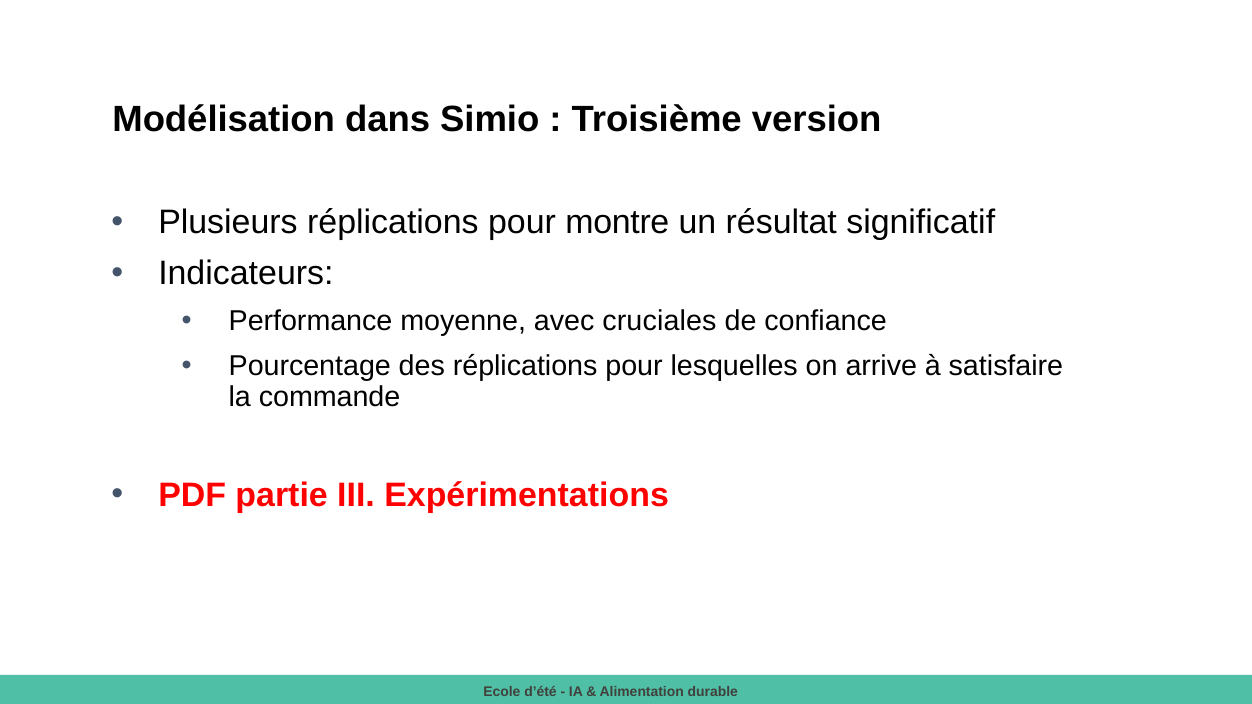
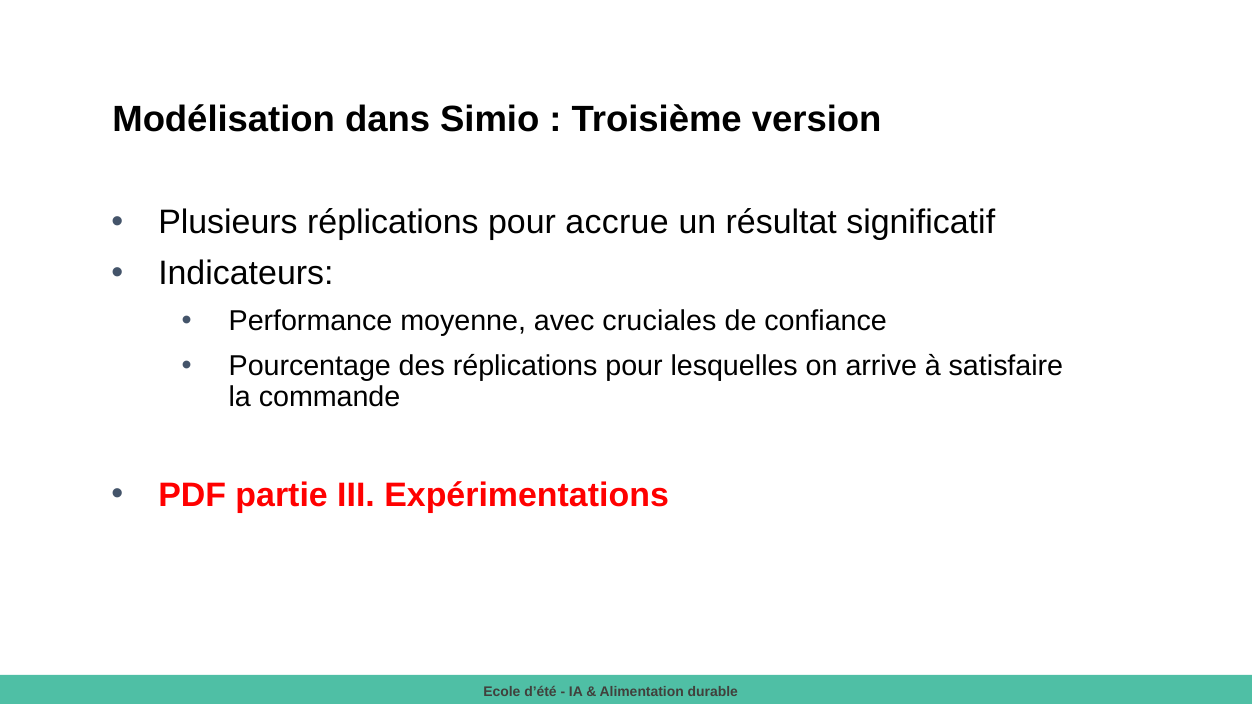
montre: montre -> accrue
